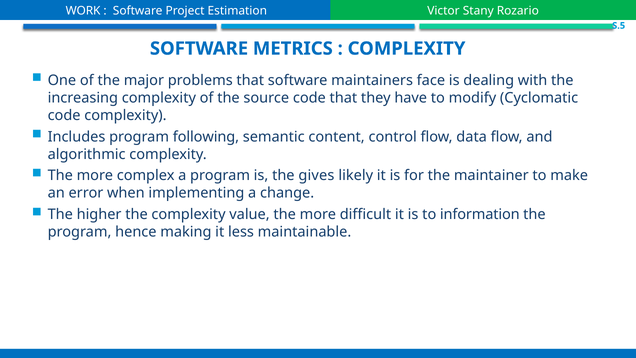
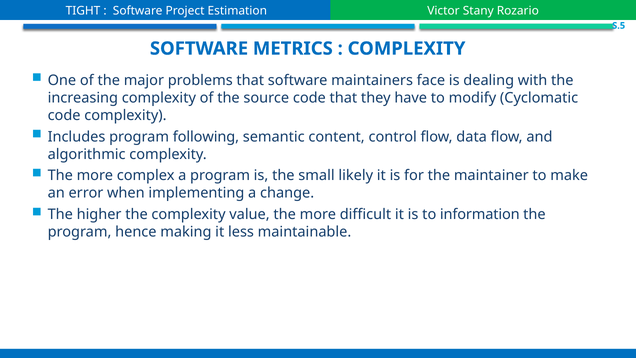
WORK: WORK -> TIGHT
gives: gives -> small
